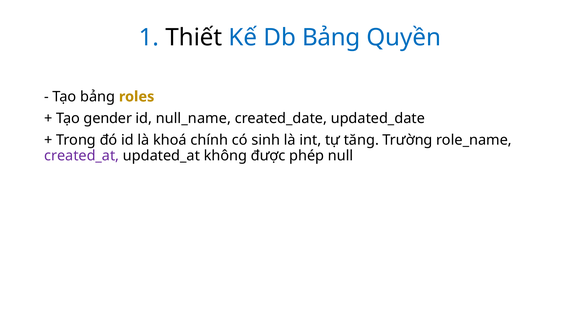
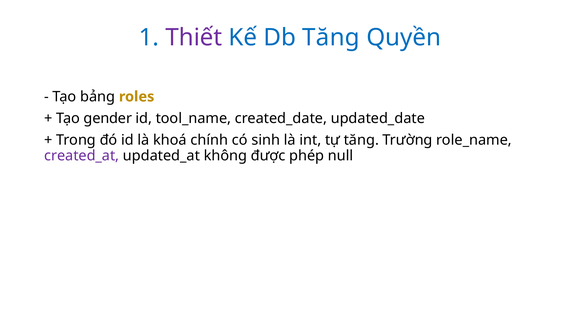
Thiết colour: black -> purple
Db Bảng: Bảng -> Tăng
null_name: null_name -> tool_name
